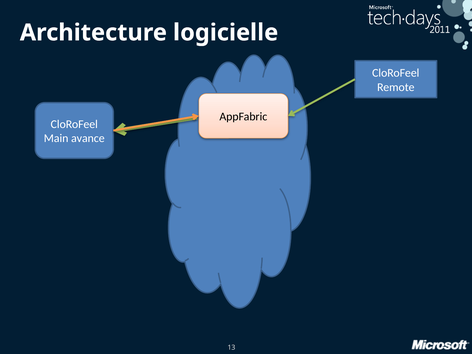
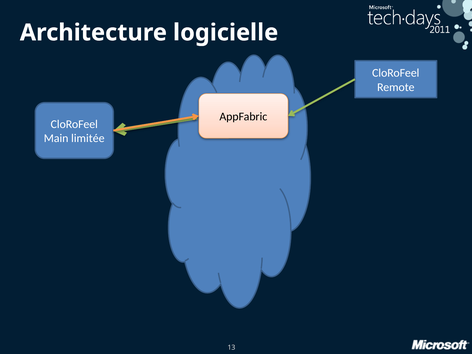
avance: avance -> limitée
